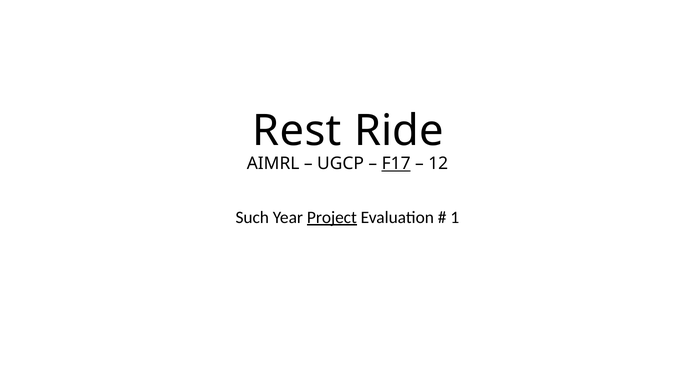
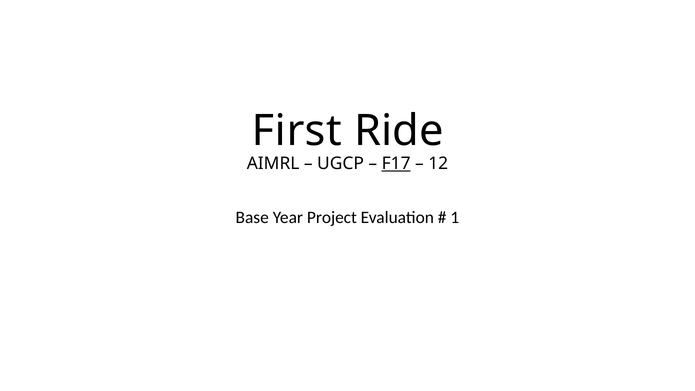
Rest: Rest -> First
Such: Such -> Base
Project underline: present -> none
